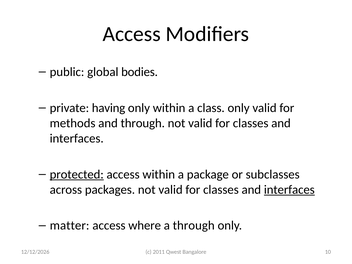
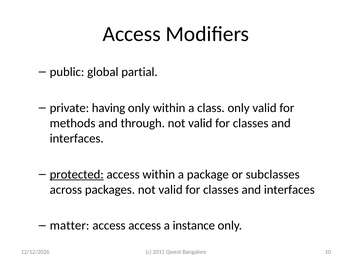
bodies: bodies -> partial
interfaces at (289, 190) underline: present -> none
access where: where -> access
a through: through -> instance
